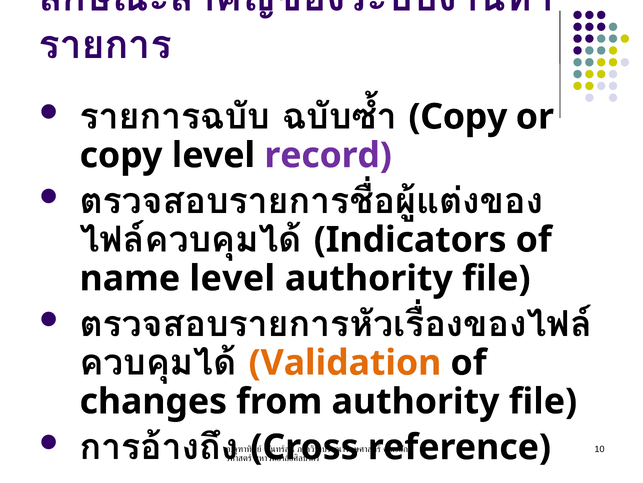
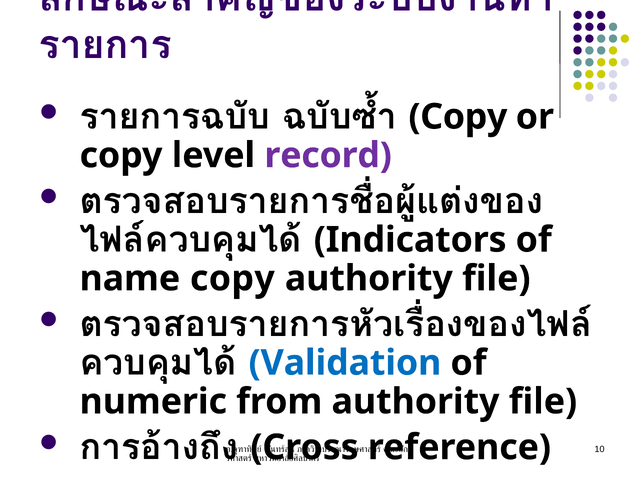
name level: level -> copy
Validation colour: orange -> blue
changes: changes -> numeric
